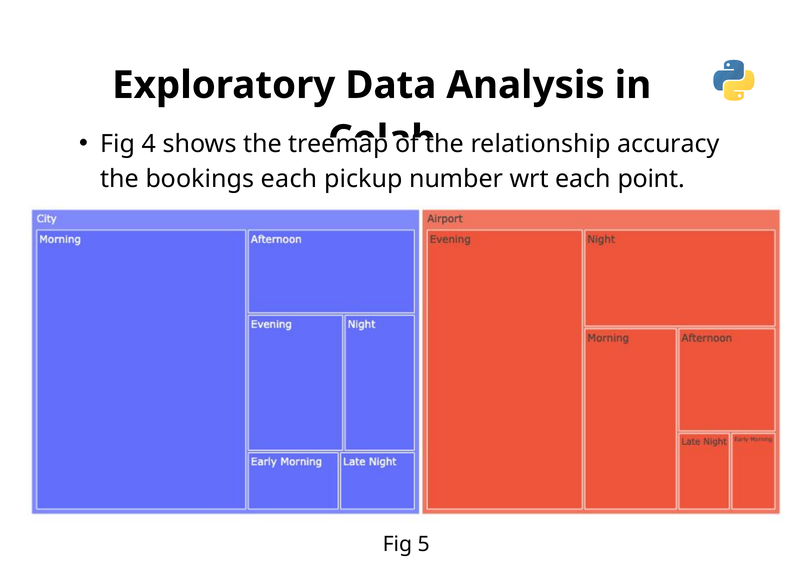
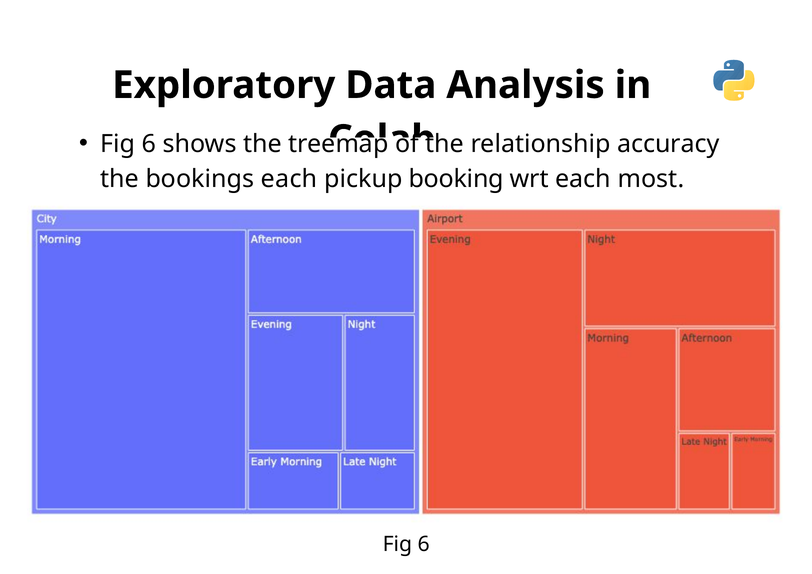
4 at (149, 144): 4 -> 6
number: number -> booking
point: point -> most
5 at (424, 544): 5 -> 6
